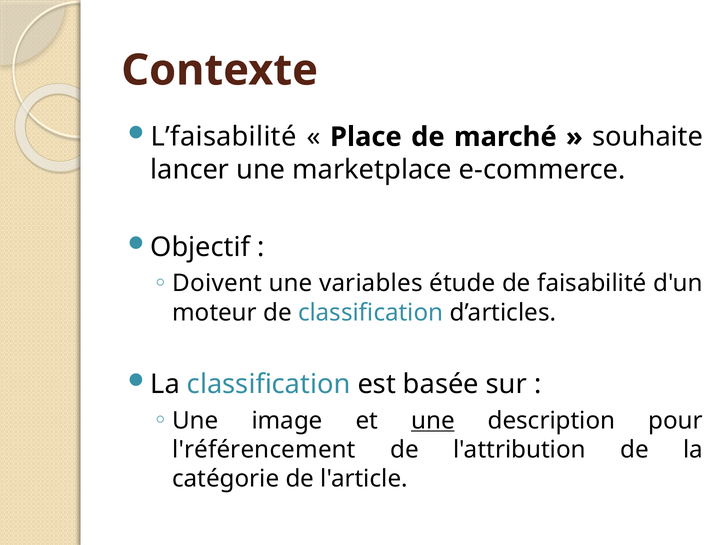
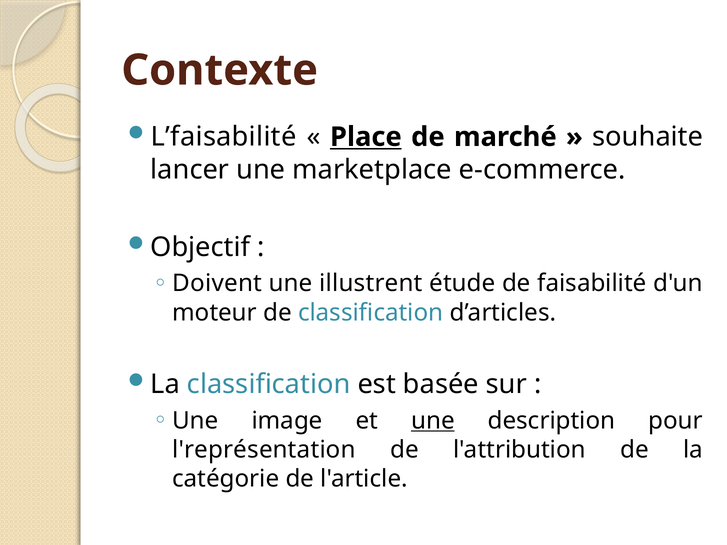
Place underline: none -> present
variables: variables -> illustrent
l'référencement: l'référencement -> l'représentation
